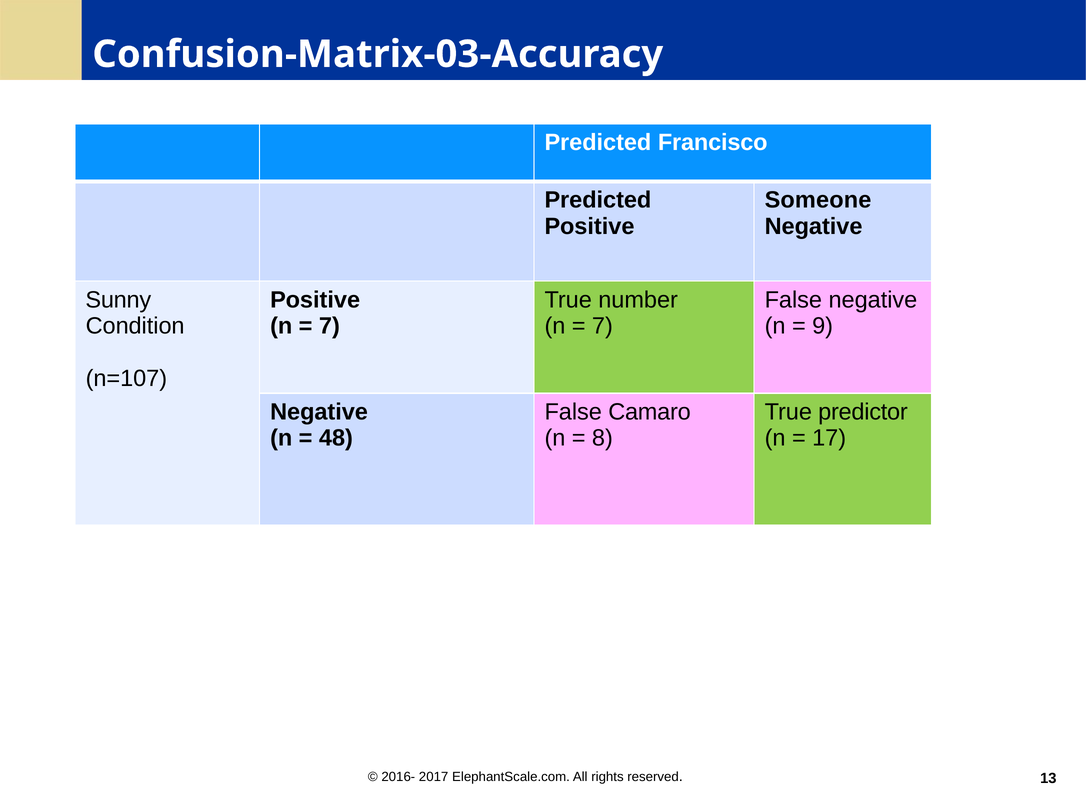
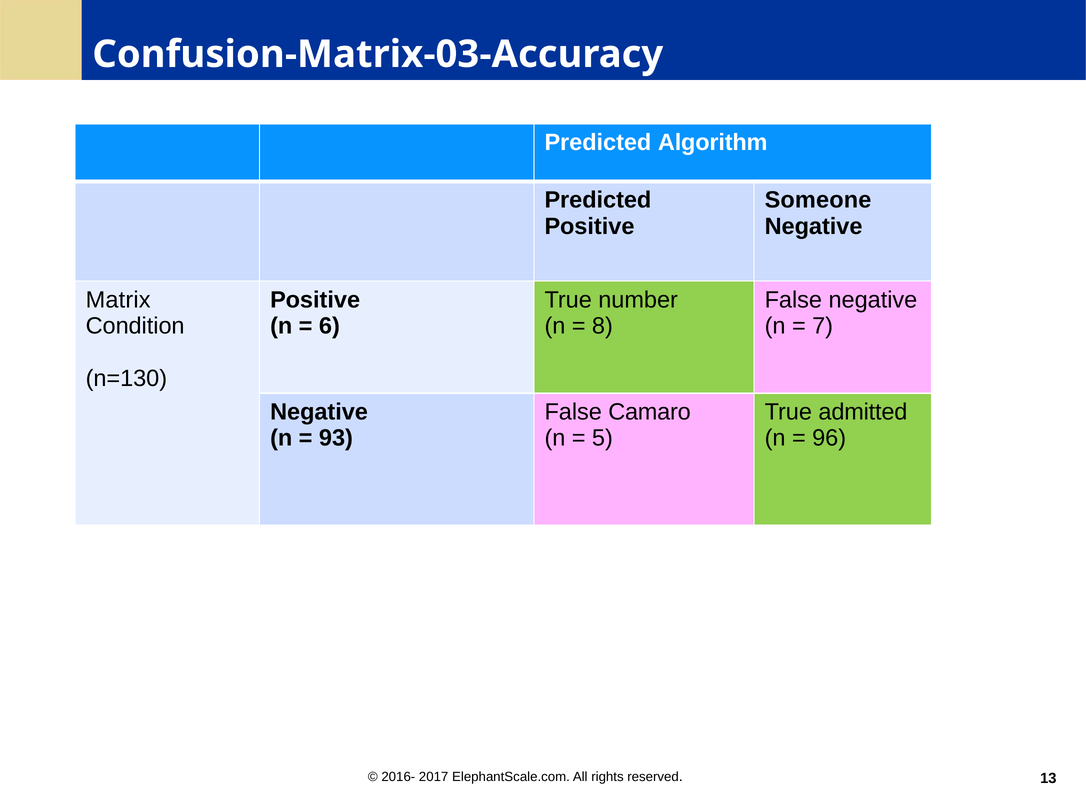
Francisco: Francisco -> Algorithm
Sunny: Sunny -> Matrix
7 at (329, 326): 7 -> 6
7 at (602, 326): 7 -> 8
9: 9 -> 7
n=107: n=107 -> n=130
predictor: predictor -> admitted
48: 48 -> 93
8: 8 -> 5
17: 17 -> 96
